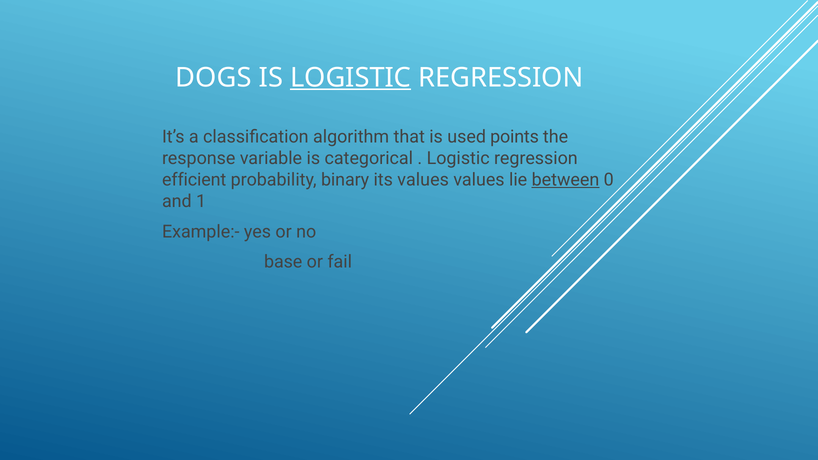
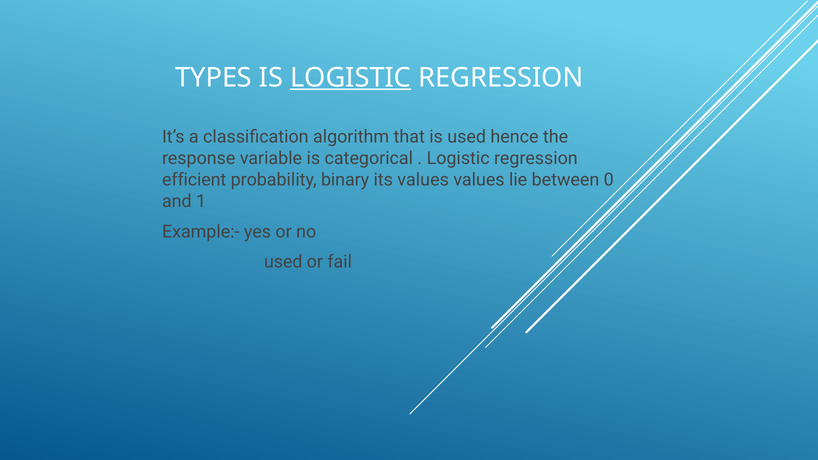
DOGS: DOGS -> TYPES
points: points -> hence
between underline: present -> none
base at (283, 262): base -> used
